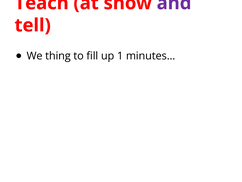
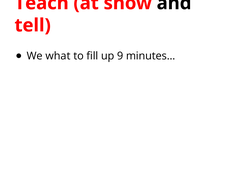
and colour: purple -> black
thing: thing -> what
1: 1 -> 9
